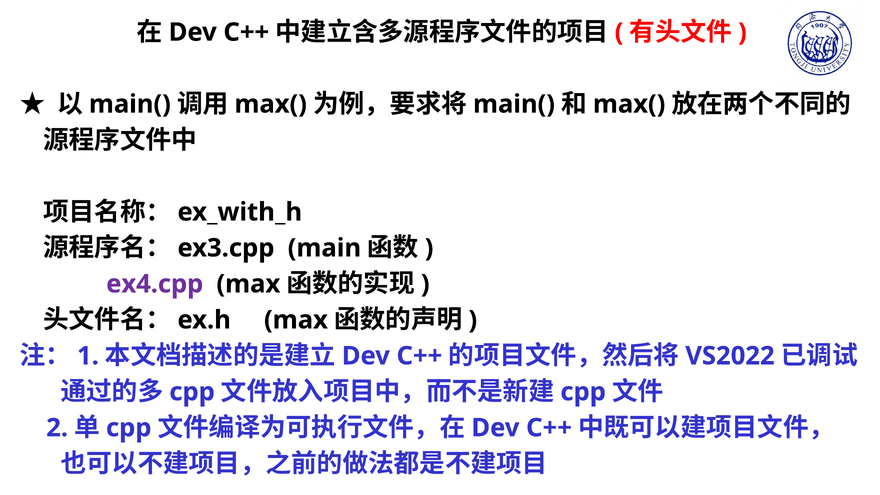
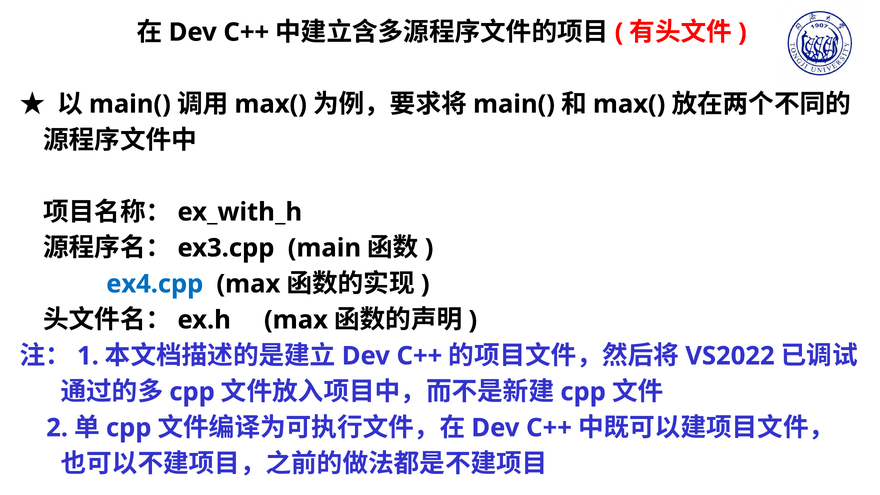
ex4.cpp colour: purple -> blue
